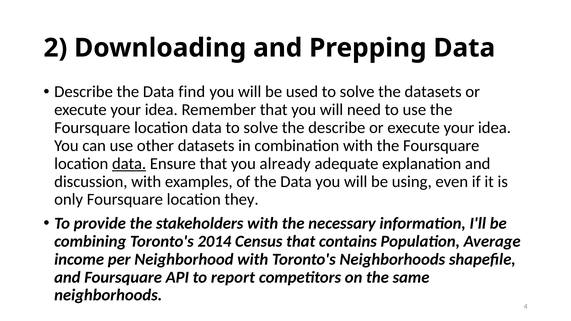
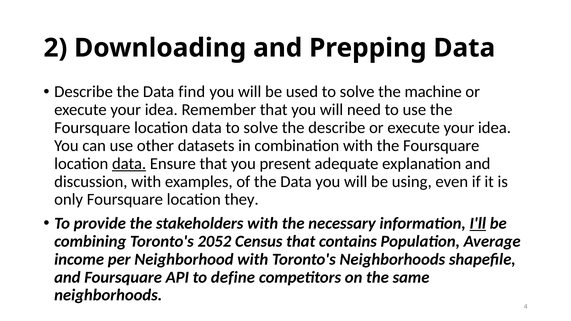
the datasets: datasets -> machine
already: already -> present
I'll underline: none -> present
2014: 2014 -> 2052
report: report -> define
